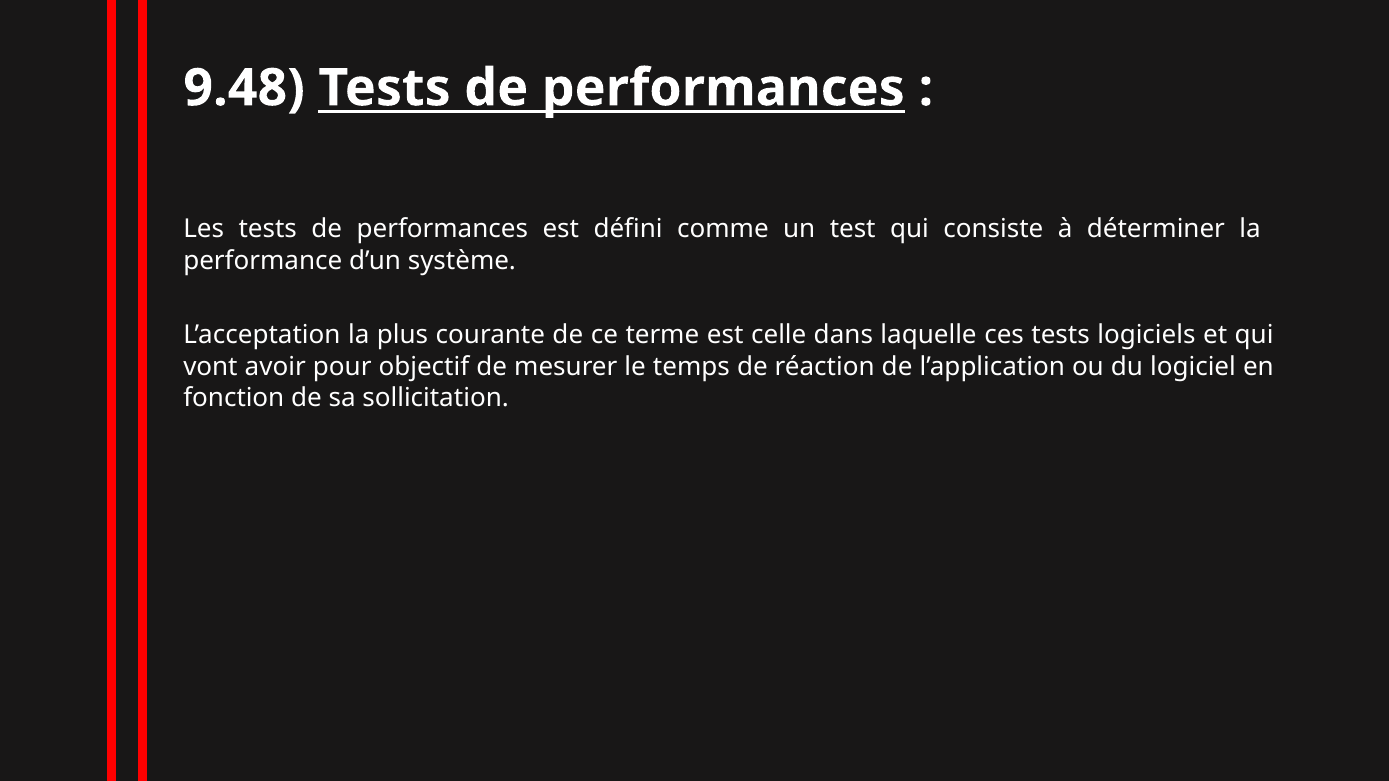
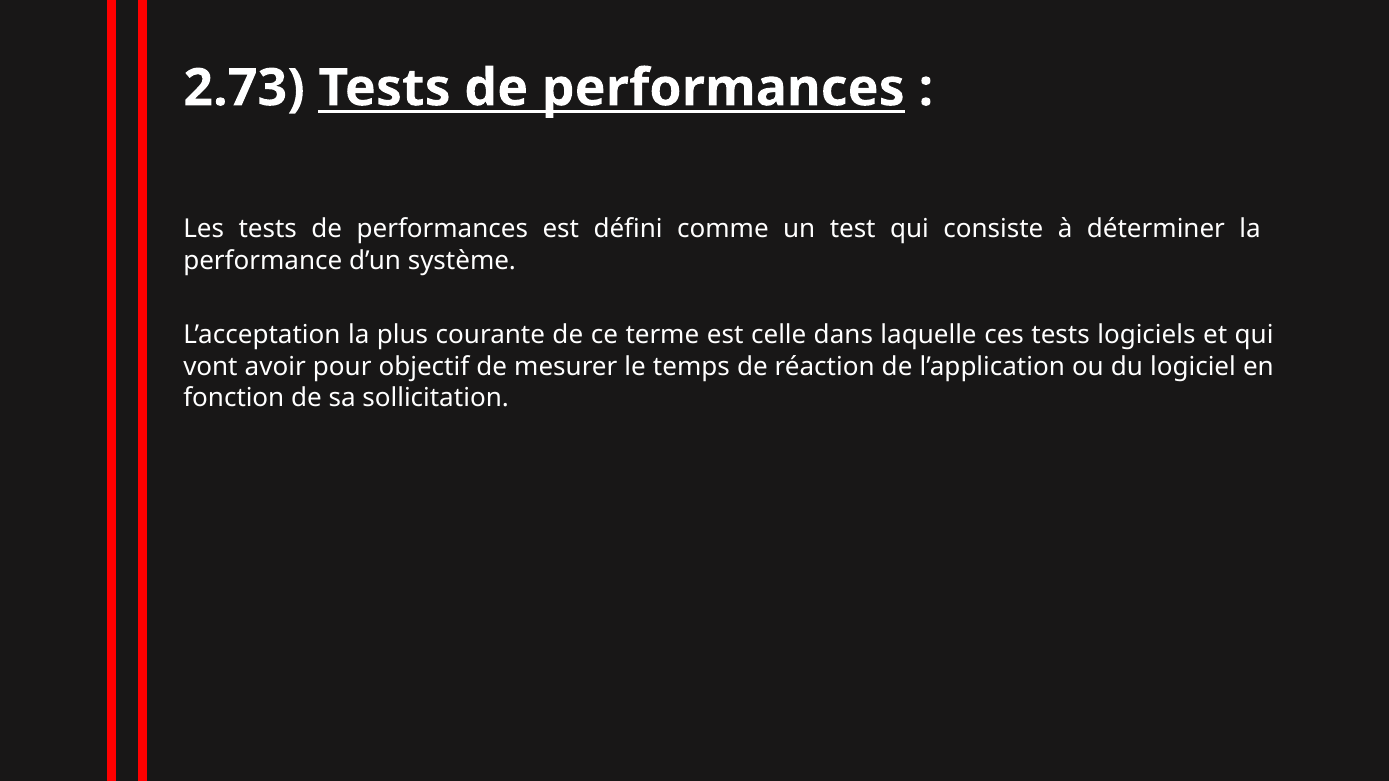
9.48: 9.48 -> 2.73
